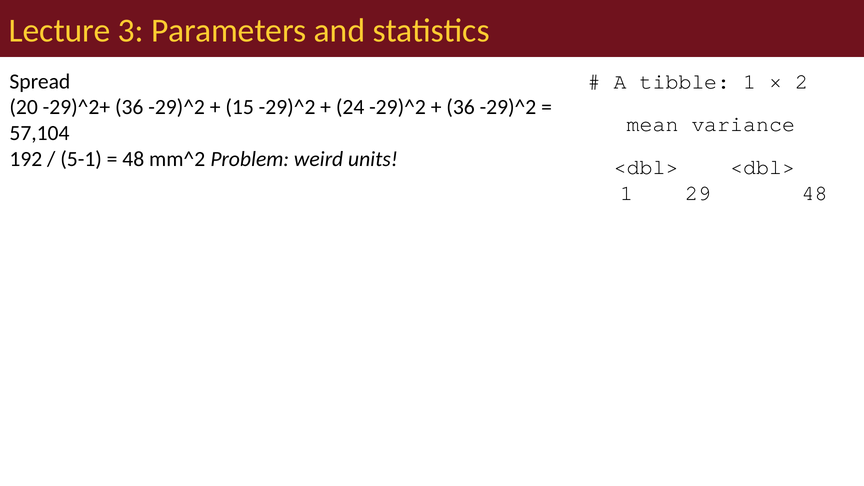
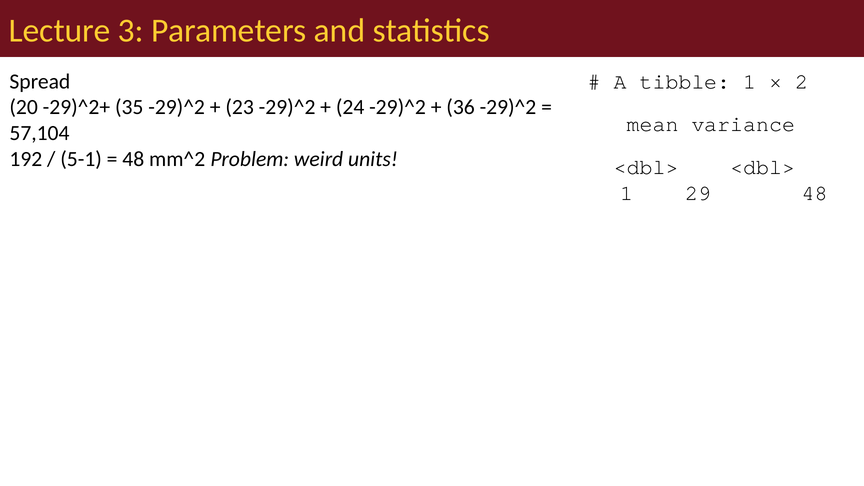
-29)^2+ 36: 36 -> 35
15: 15 -> 23
